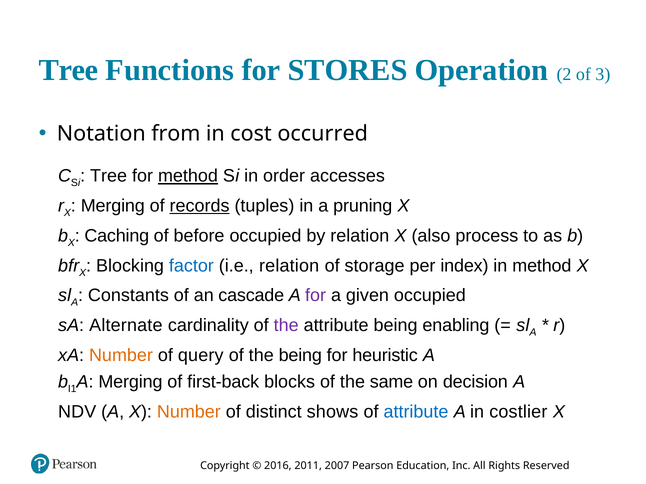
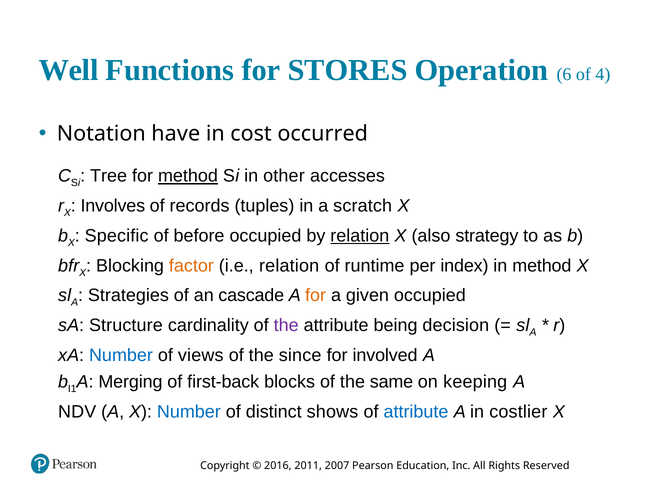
Tree at (69, 70): Tree -> Well
2: 2 -> 6
3: 3 -> 4
from: from -> have
order: order -> other
Merging at (113, 206): Merging -> Involves
records underline: present -> none
pruning: pruning -> scratch
Caching: Caching -> Specific
relation at (360, 236) underline: none -> present
process: process -> strategy
factor colour: blue -> orange
storage: storage -> runtime
Constants: Constants -> Strategies
for at (316, 296) colour: purple -> orange
Alternate: Alternate -> Structure
enabling: enabling -> decision
Number at (121, 356) colour: orange -> blue
query: query -> views
the being: being -> since
heuristic: heuristic -> involved
decision: decision -> keeping
Number at (189, 412) colour: orange -> blue
